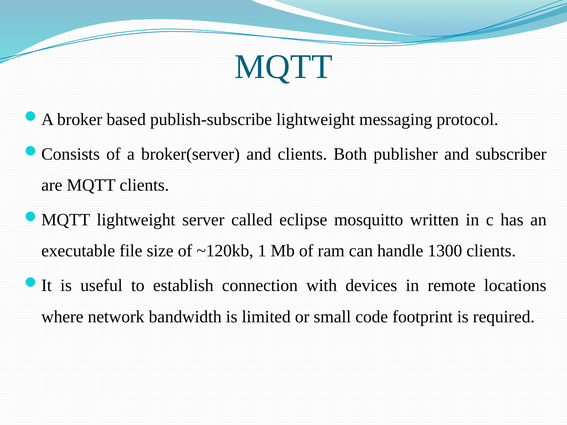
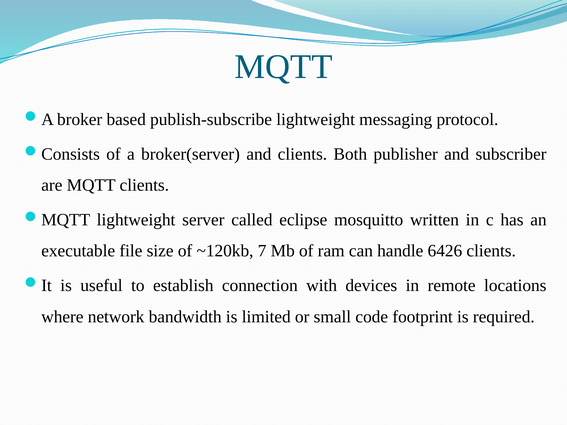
1: 1 -> 7
1300: 1300 -> 6426
